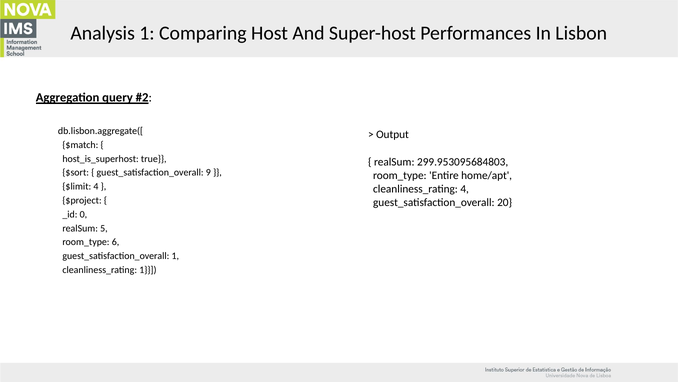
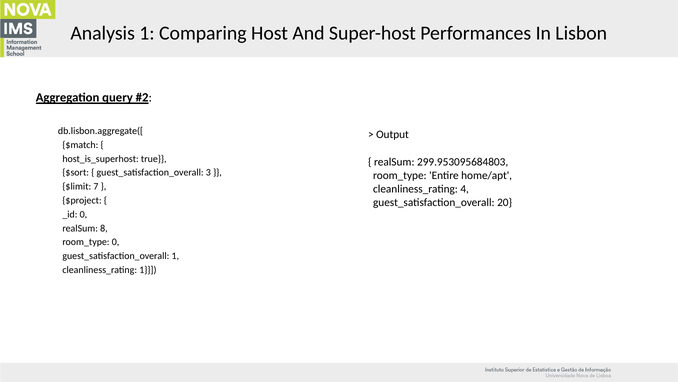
9: 9 -> 3
$limit 4: 4 -> 7
5: 5 -> 8
room_type 6: 6 -> 0
